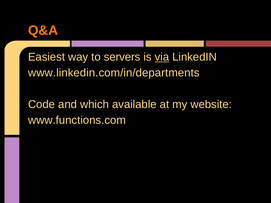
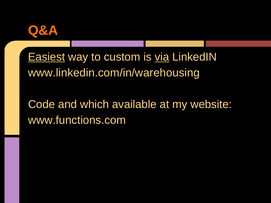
Easiest underline: none -> present
servers: servers -> custom
www.linkedin.com/in/departments: www.linkedin.com/in/departments -> www.linkedin.com/in/warehousing
